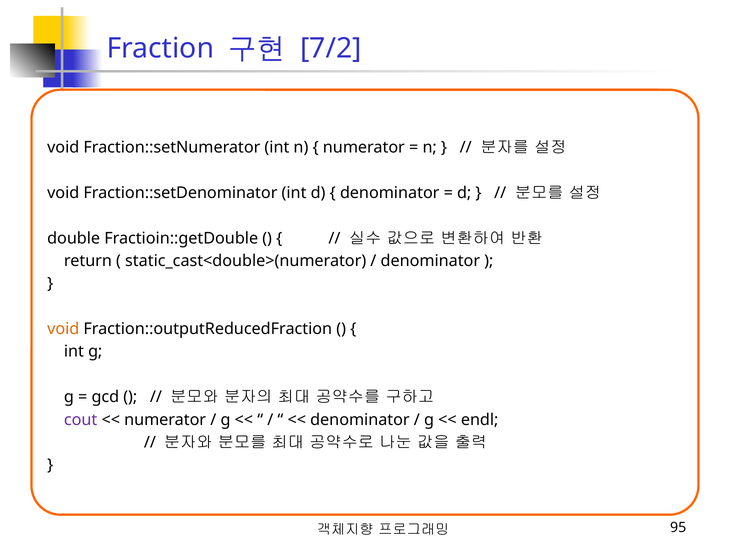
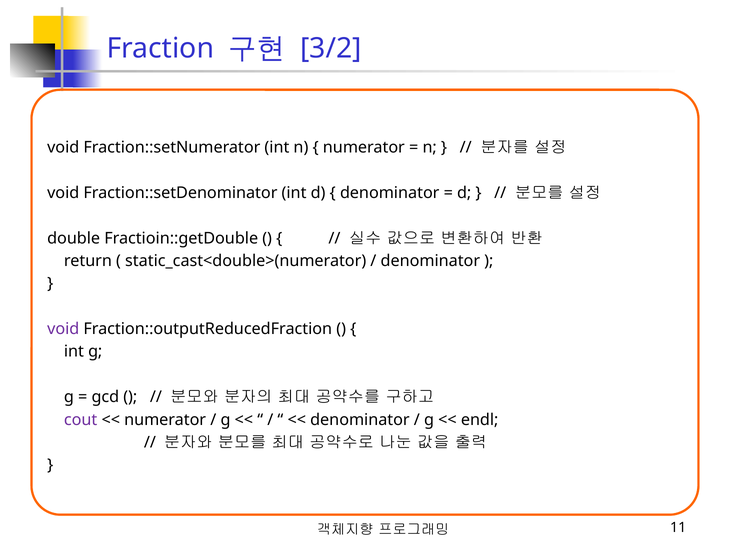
7/2: 7/2 -> 3/2
void at (63, 329) colour: orange -> purple
95: 95 -> 11
